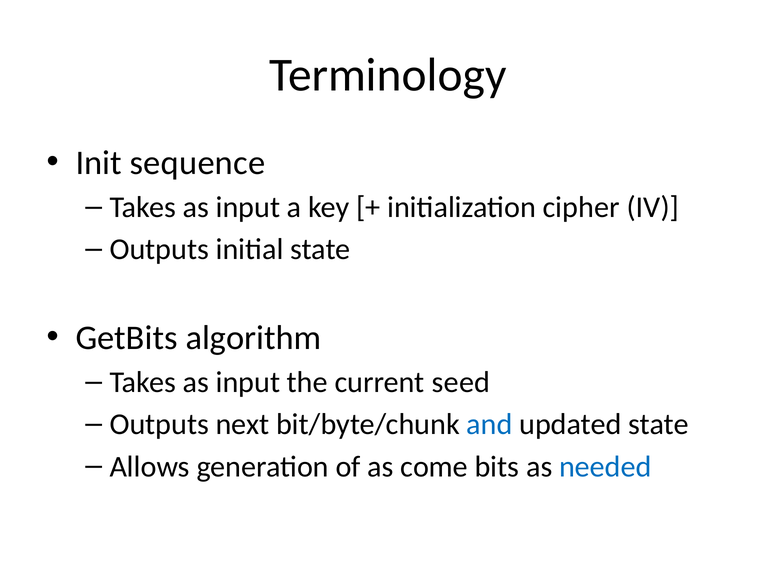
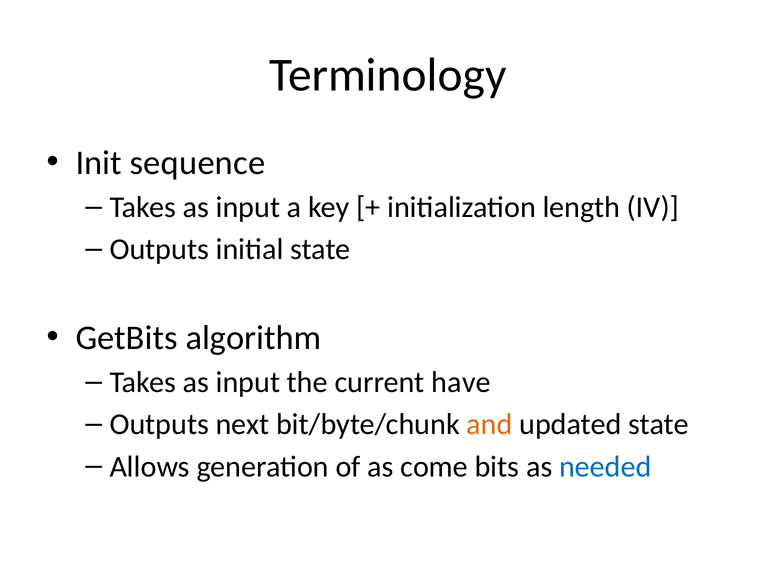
cipher: cipher -> length
seed: seed -> have
and colour: blue -> orange
